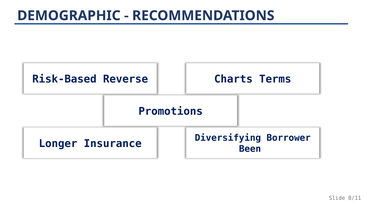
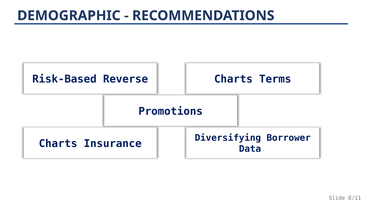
Longer at (58, 144): Longer -> Charts
Been: Been -> Data
